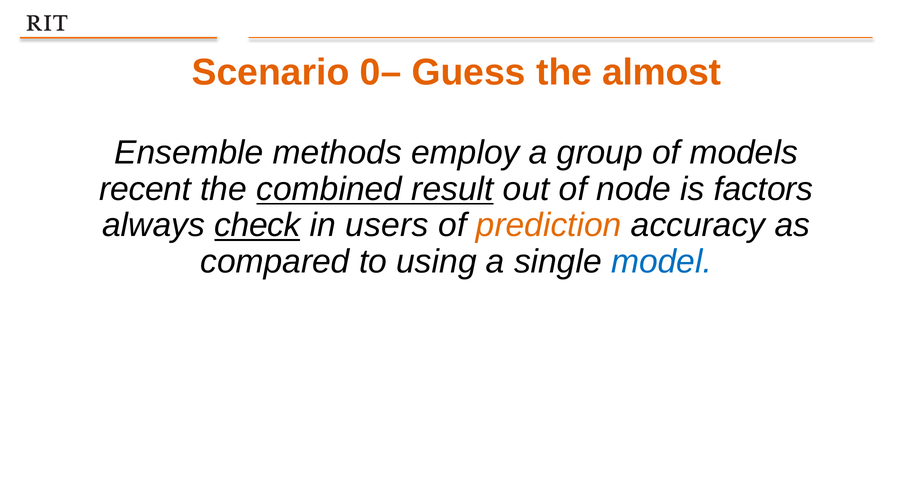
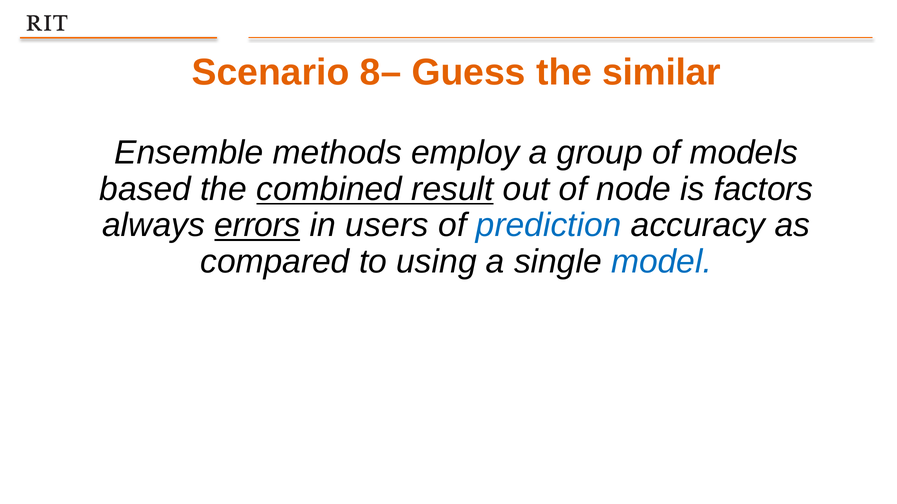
0–: 0– -> 8–
almost: almost -> similar
recent: recent -> based
check: check -> errors
prediction colour: orange -> blue
